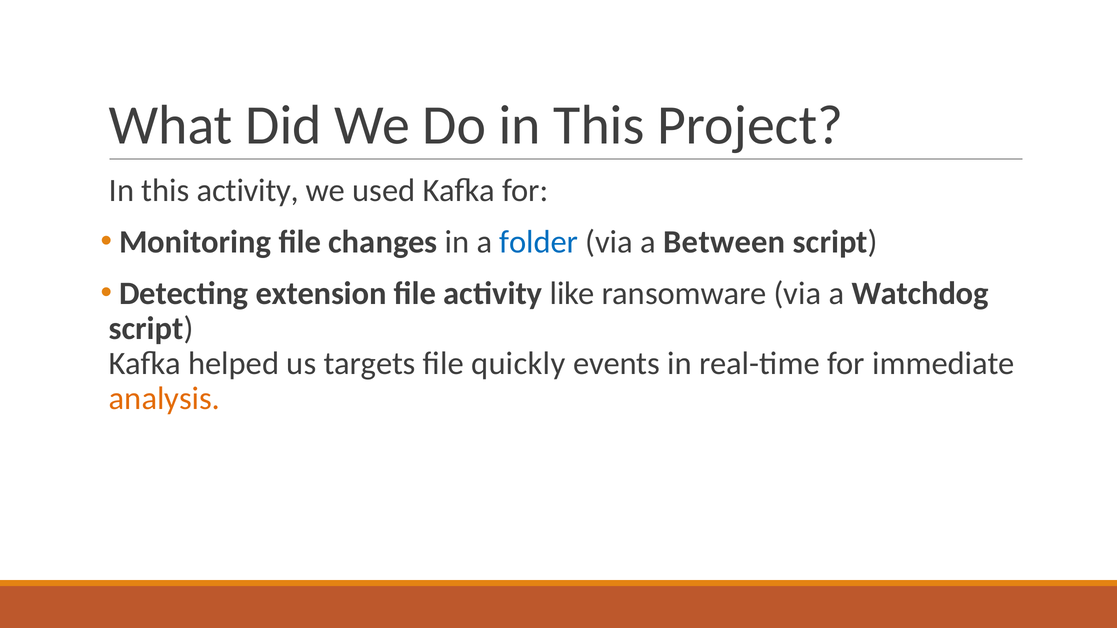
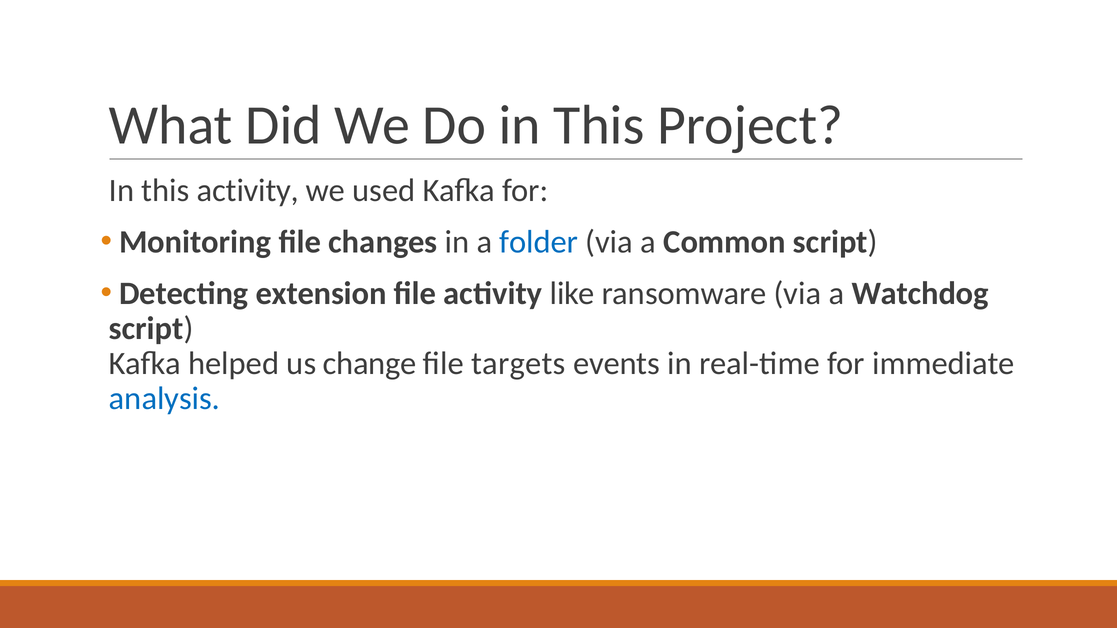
Between: Between -> Common
targets: targets -> change
quickly: quickly -> targets
analysis colour: orange -> blue
